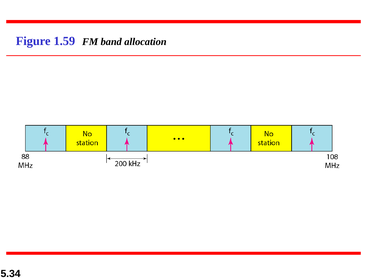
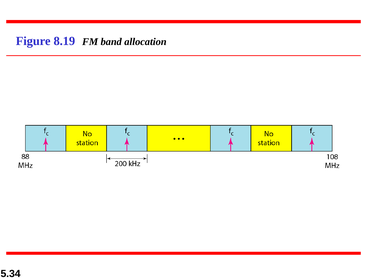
1.59: 1.59 -> 8.19
